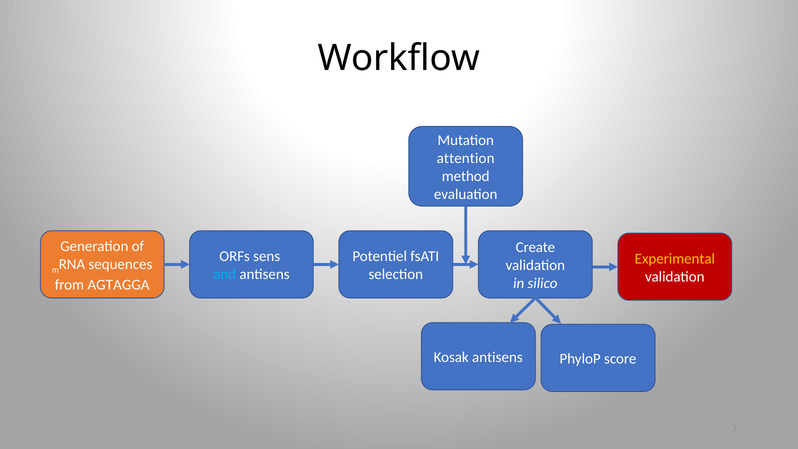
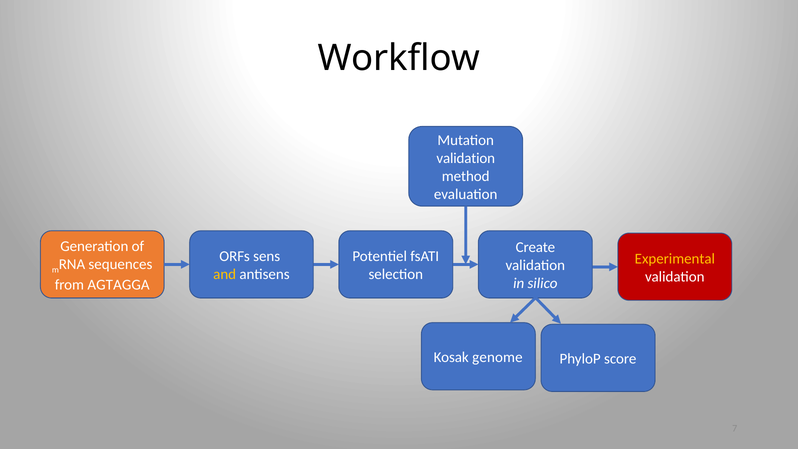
attention at (466, 158): attention -> validation
and colour: light blue -> yellow
Kosak antisens: antisens -> genome
